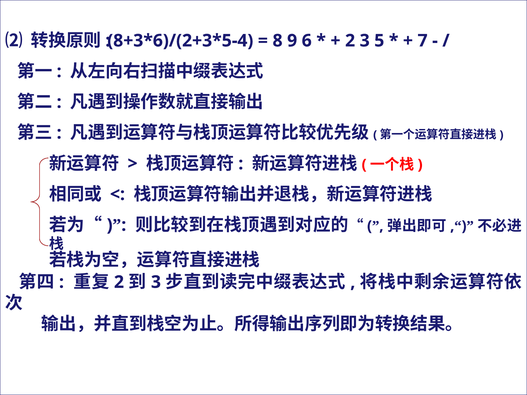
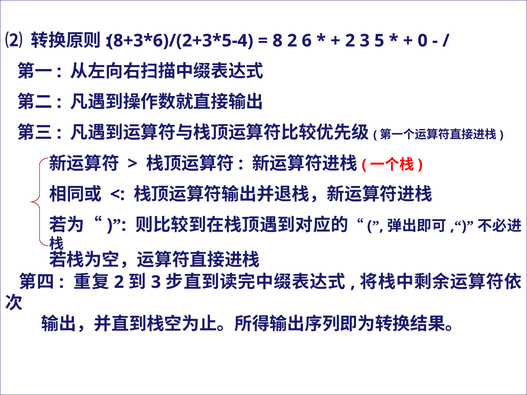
8 9: 9 -> 2
7: 7 -> 0
